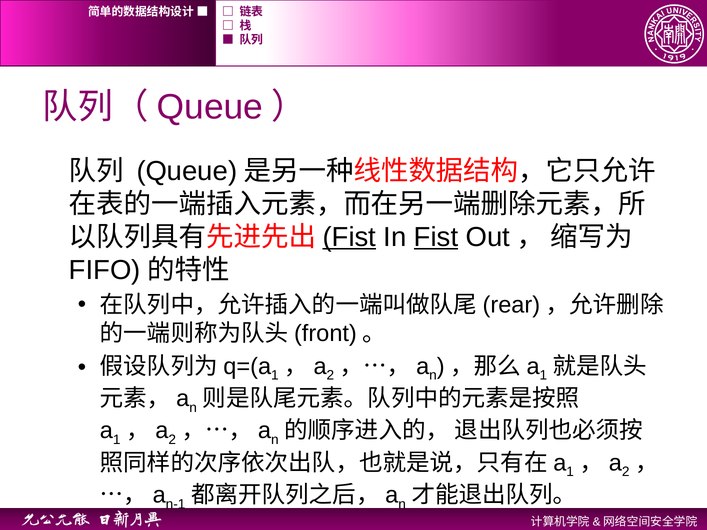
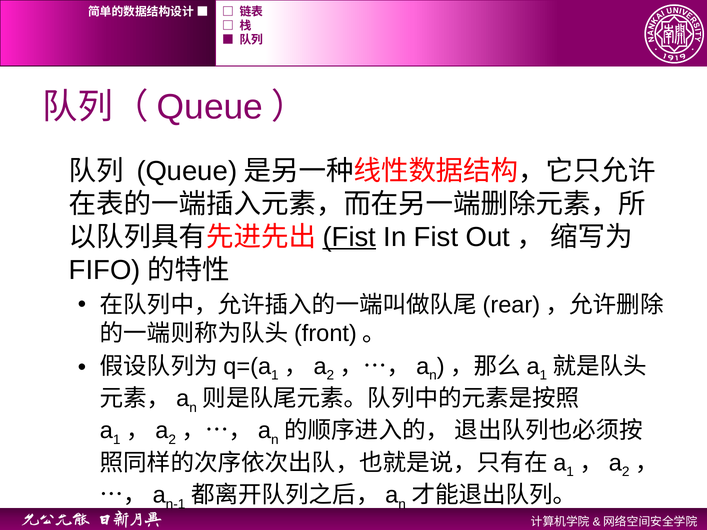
Fist at (436, 237) underline: present -> none
